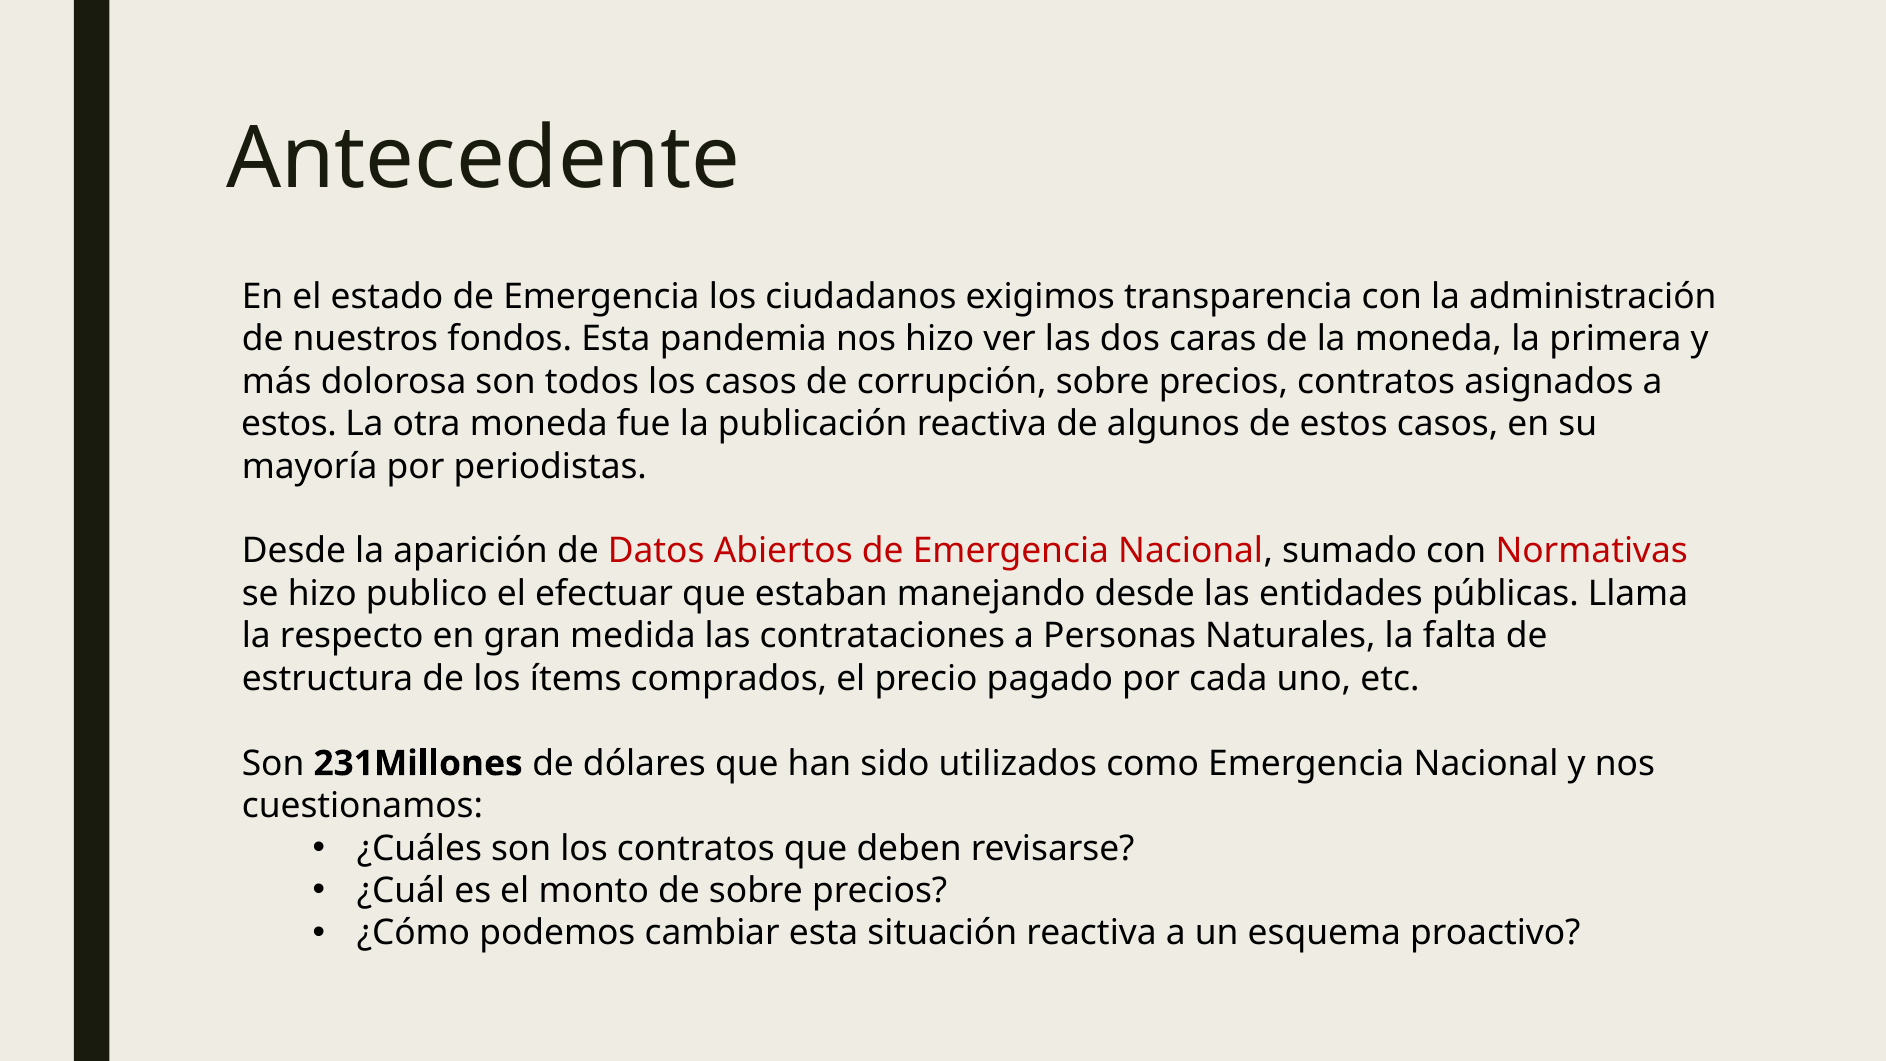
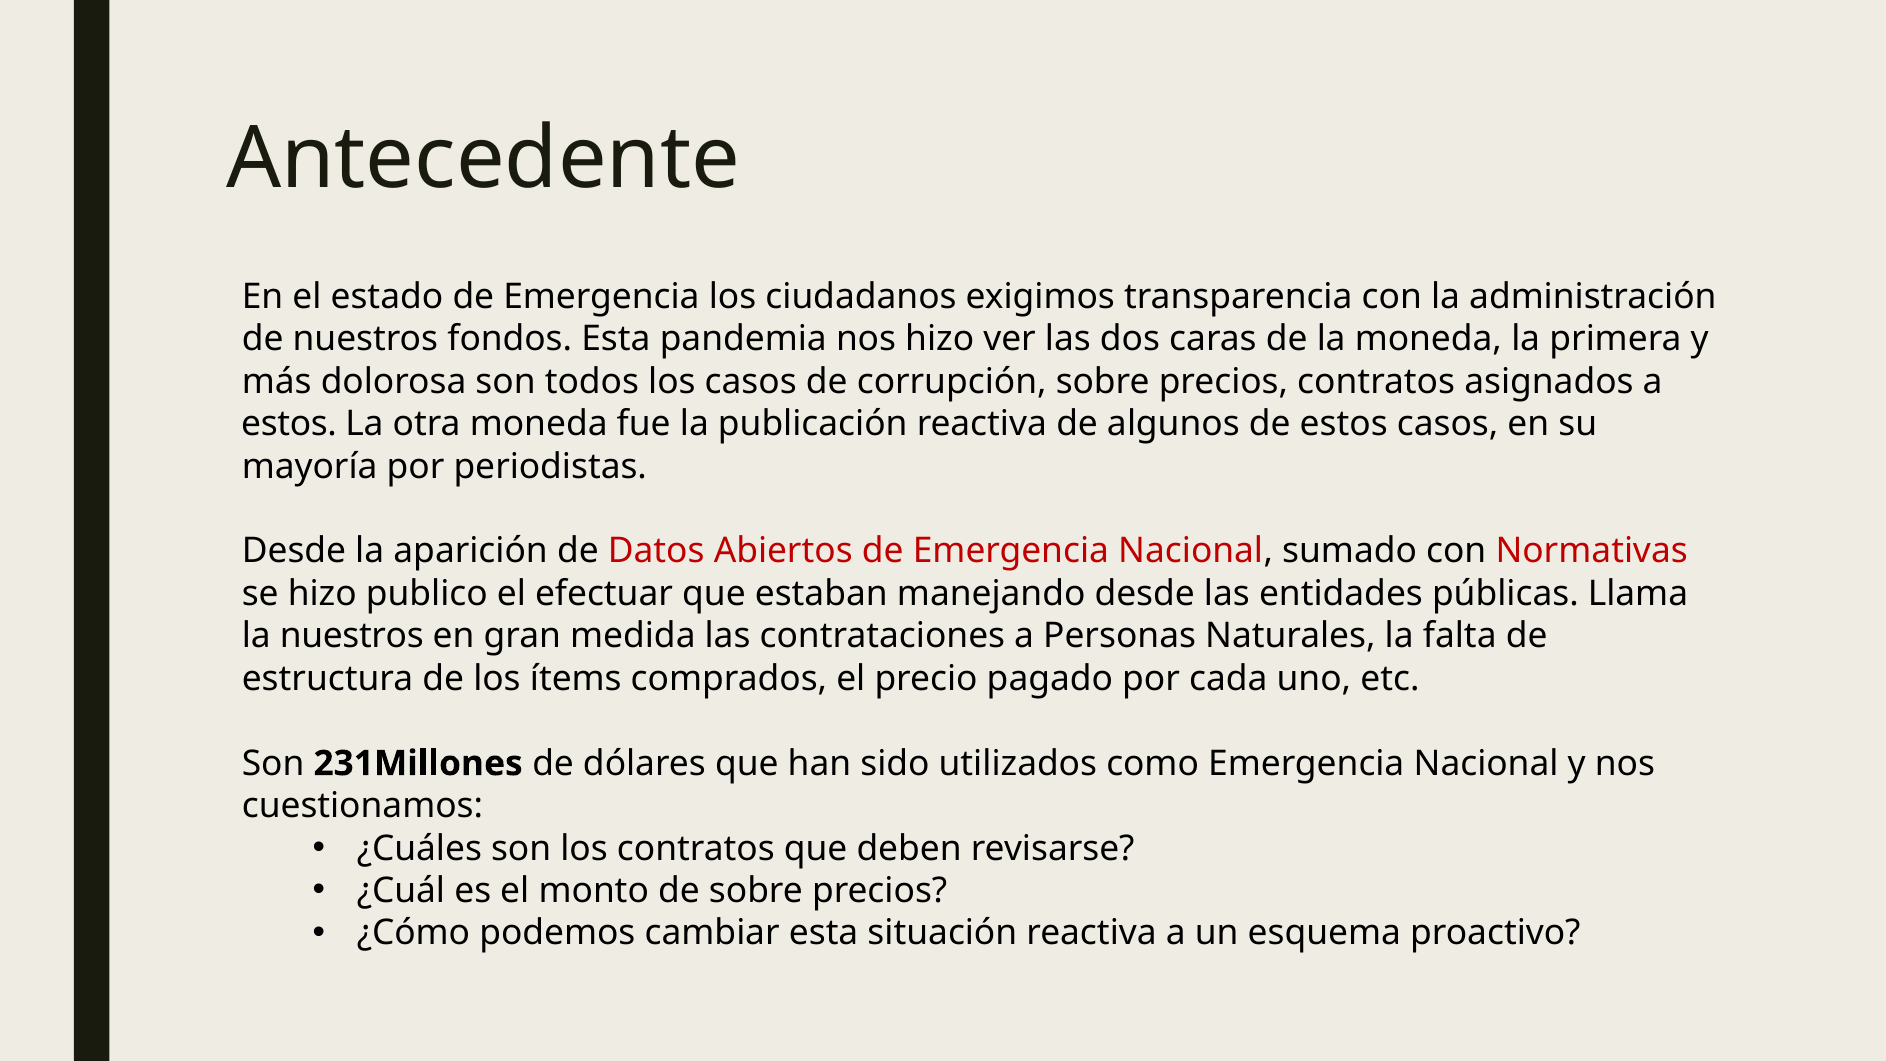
la respecto: respecto -> nuestros
